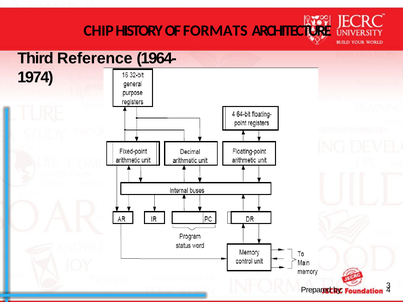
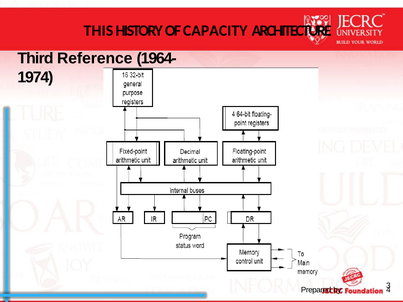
CHIP: CHIP -> THIS
FORMATS: FORMATS -> CAPACITY
